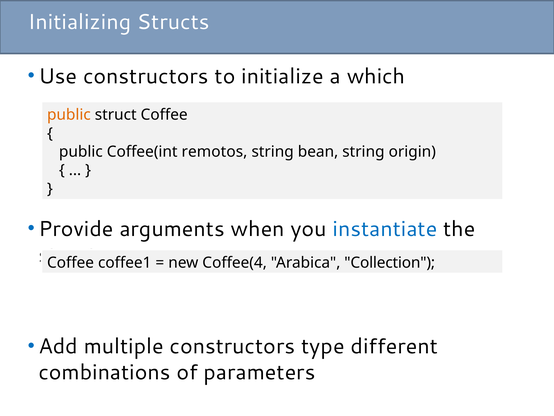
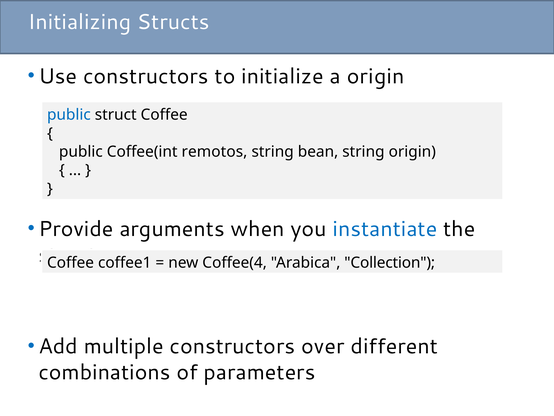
a which: which -> origin
public at (69, 115) colour: orange -> blue
type: type -> over
